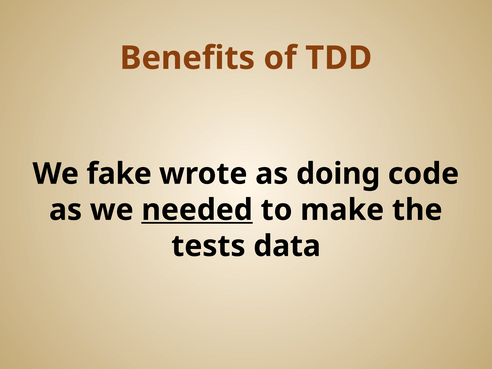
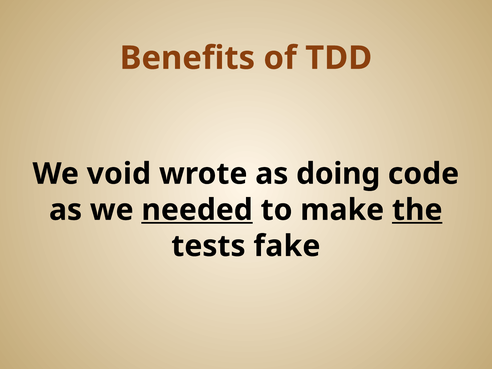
fake: fake -> void
the underline: none -> present
data: data -> fake
